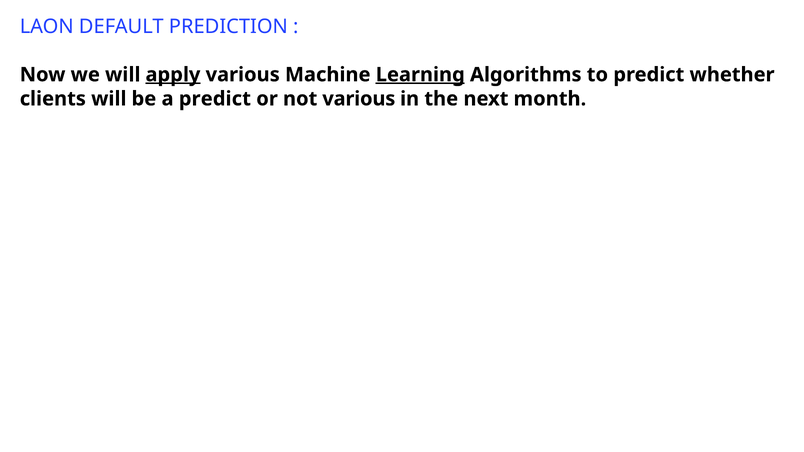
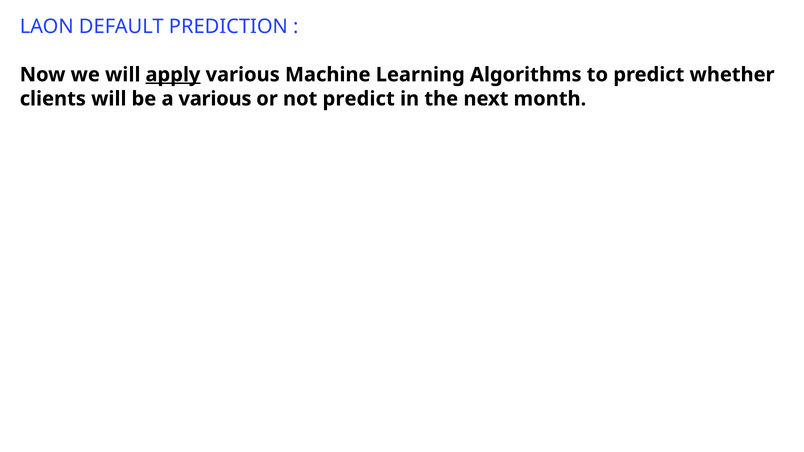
Learning underline: present -> none
a predict: predict -> various
not various: various -> predict
